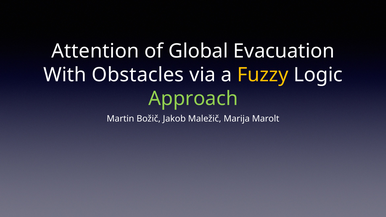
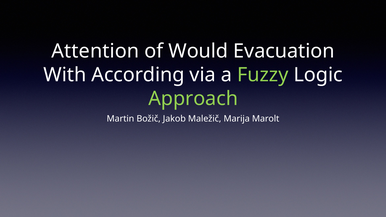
Global: Global -> Would
Obstacles: Obstacles -> According
Fuzzy colour: yellow -> light green
